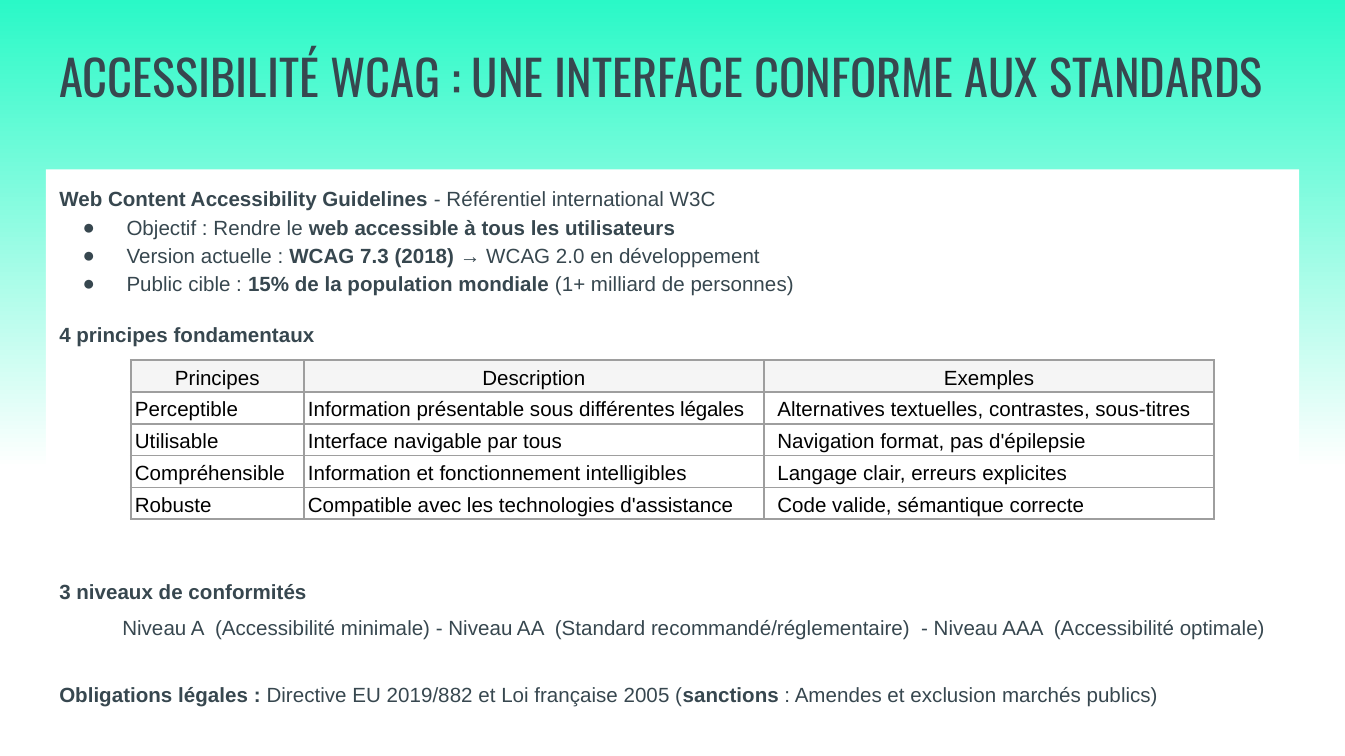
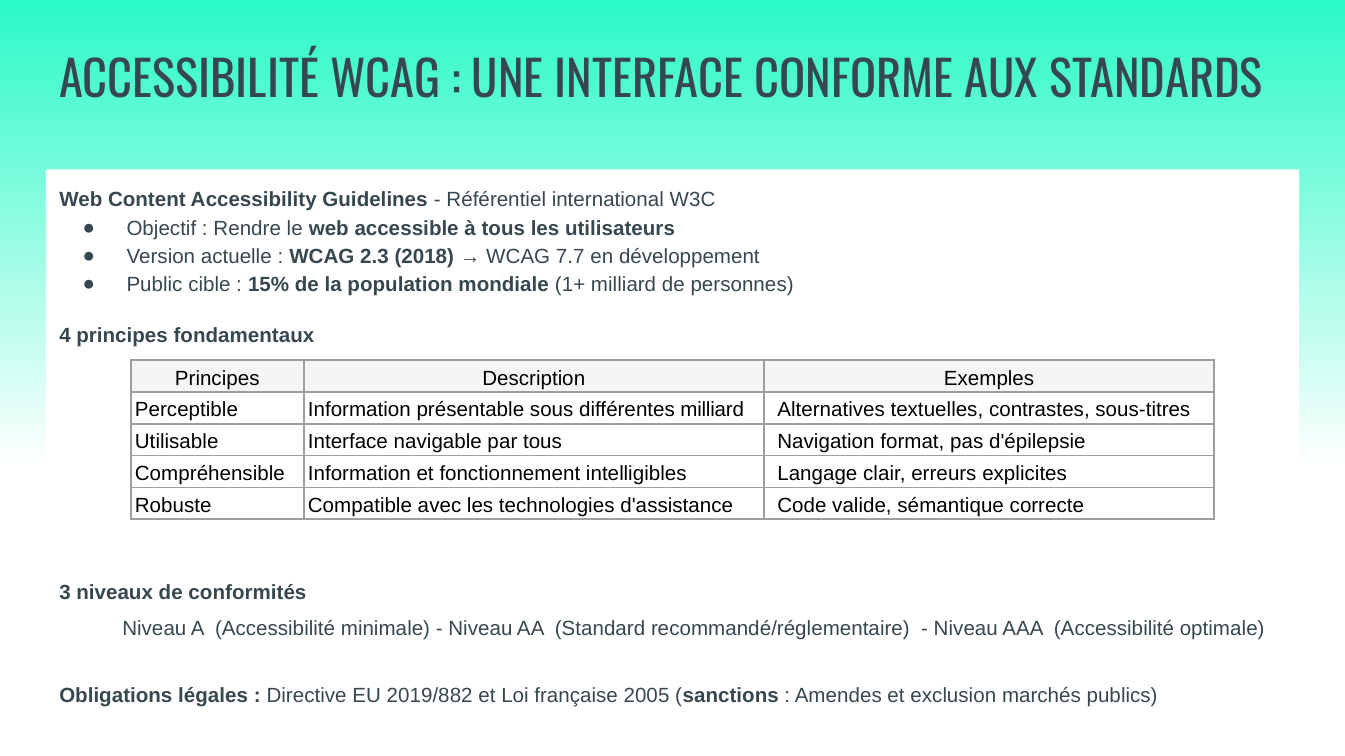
7.3: 7.3 -> 2.3
2.0: 2.0 -> 7.7
différentes légales: légales -> milliard
